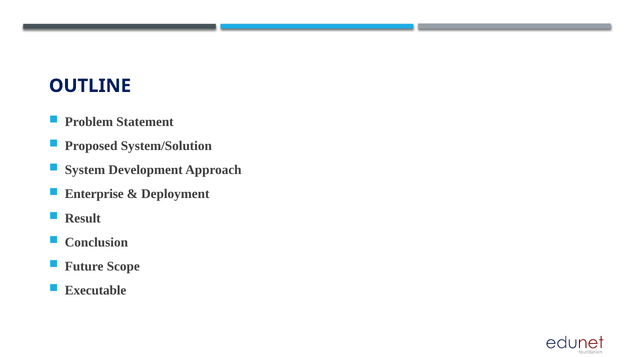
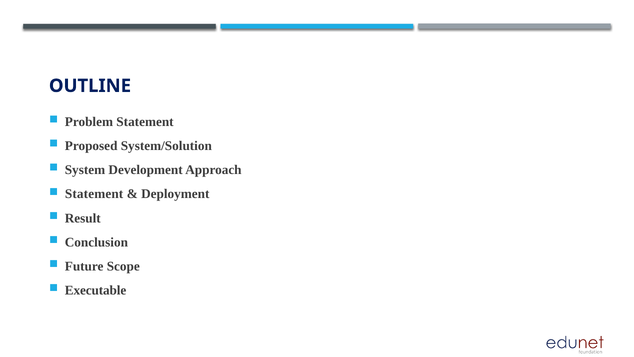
Enterprise at (94, 194): Enterprise -> Statement
